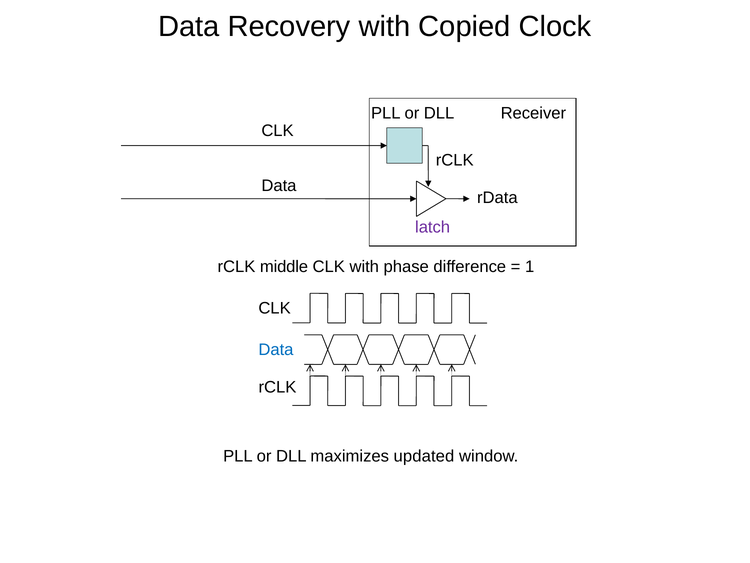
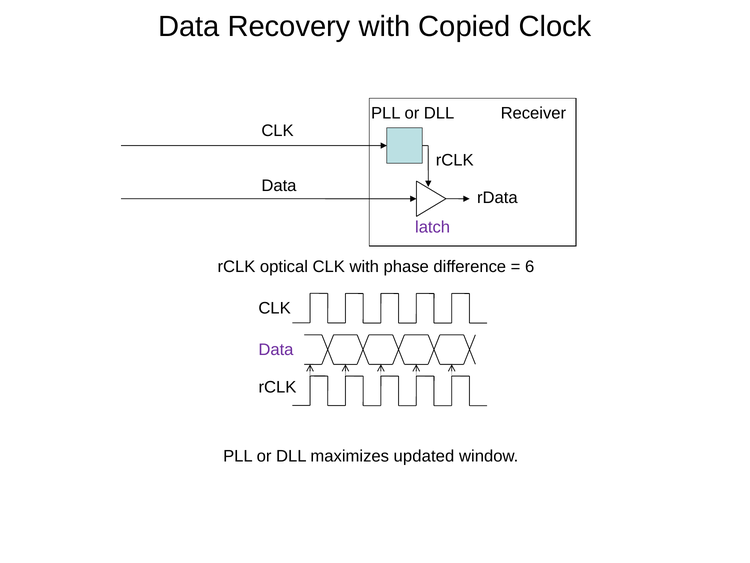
middle: middle -> optical
1: 1 -> 6
Data at (276, 349) colour: blue -> purple
